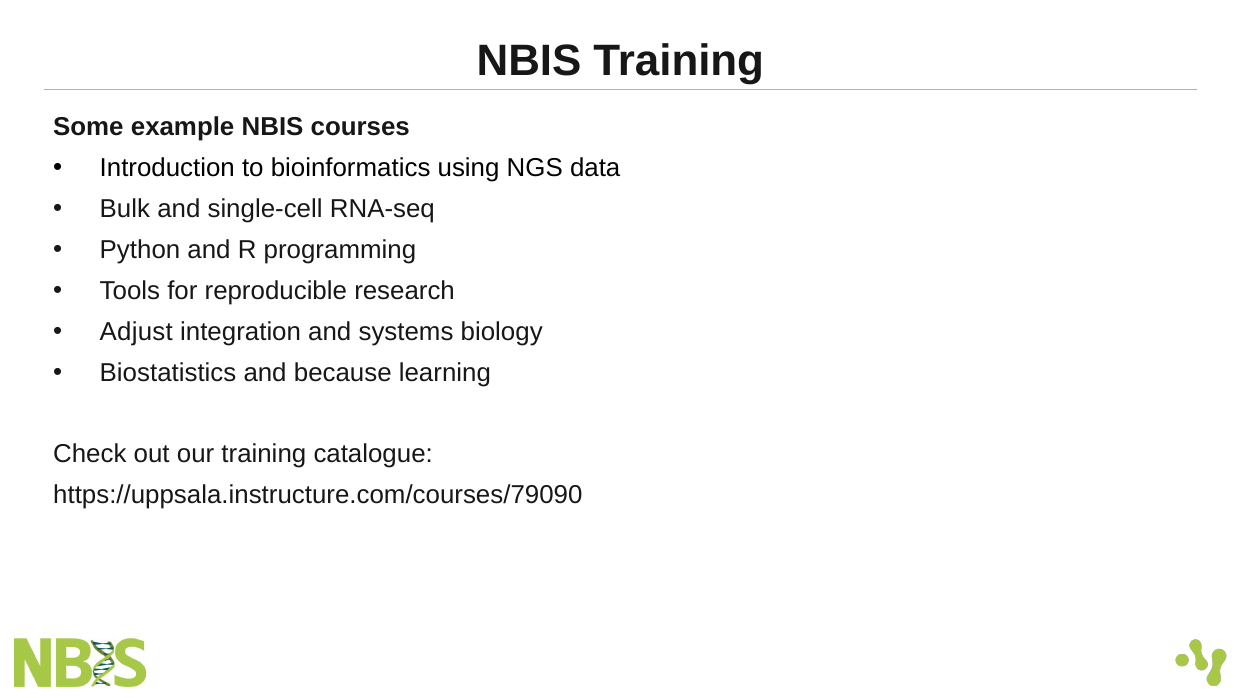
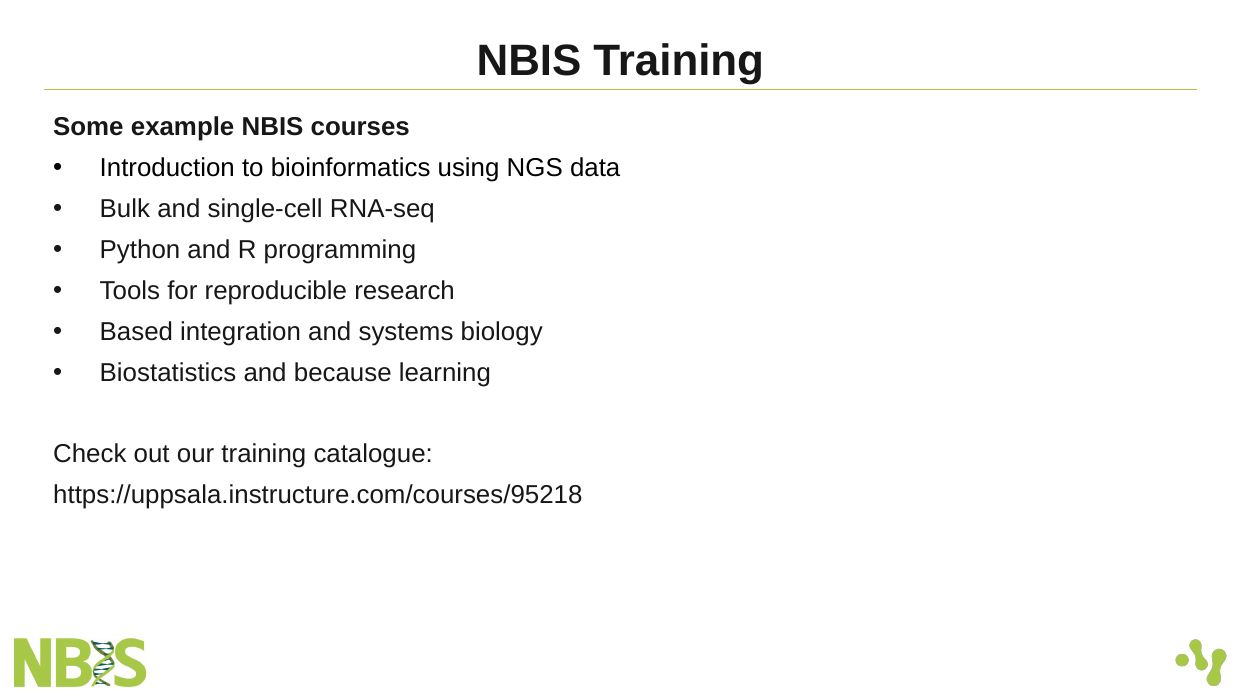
Adjust: Adjust -> Based
https://uppsala.instructure.com/courses/79090: https://uppsala.instructure.com/courses/79090 -> https://uppsala.instructure.com/courses/95218
